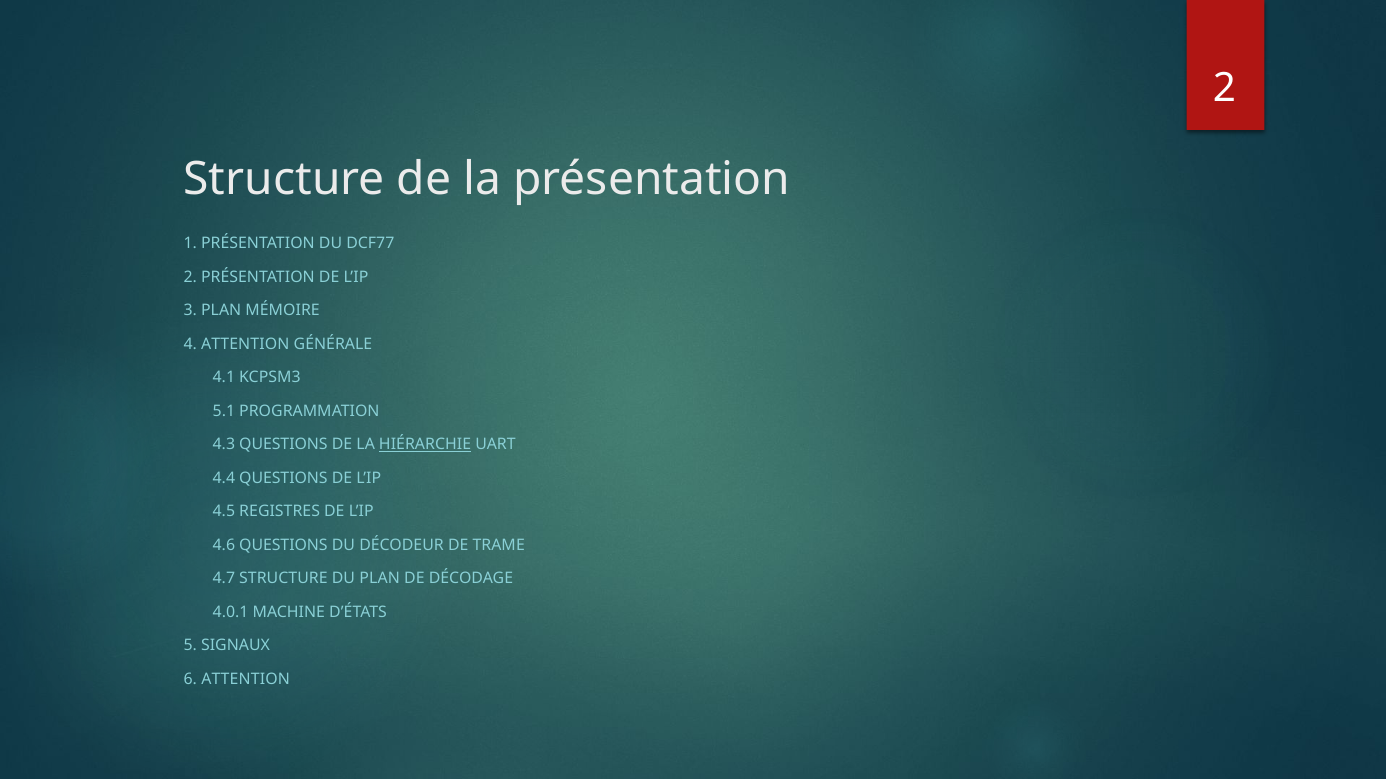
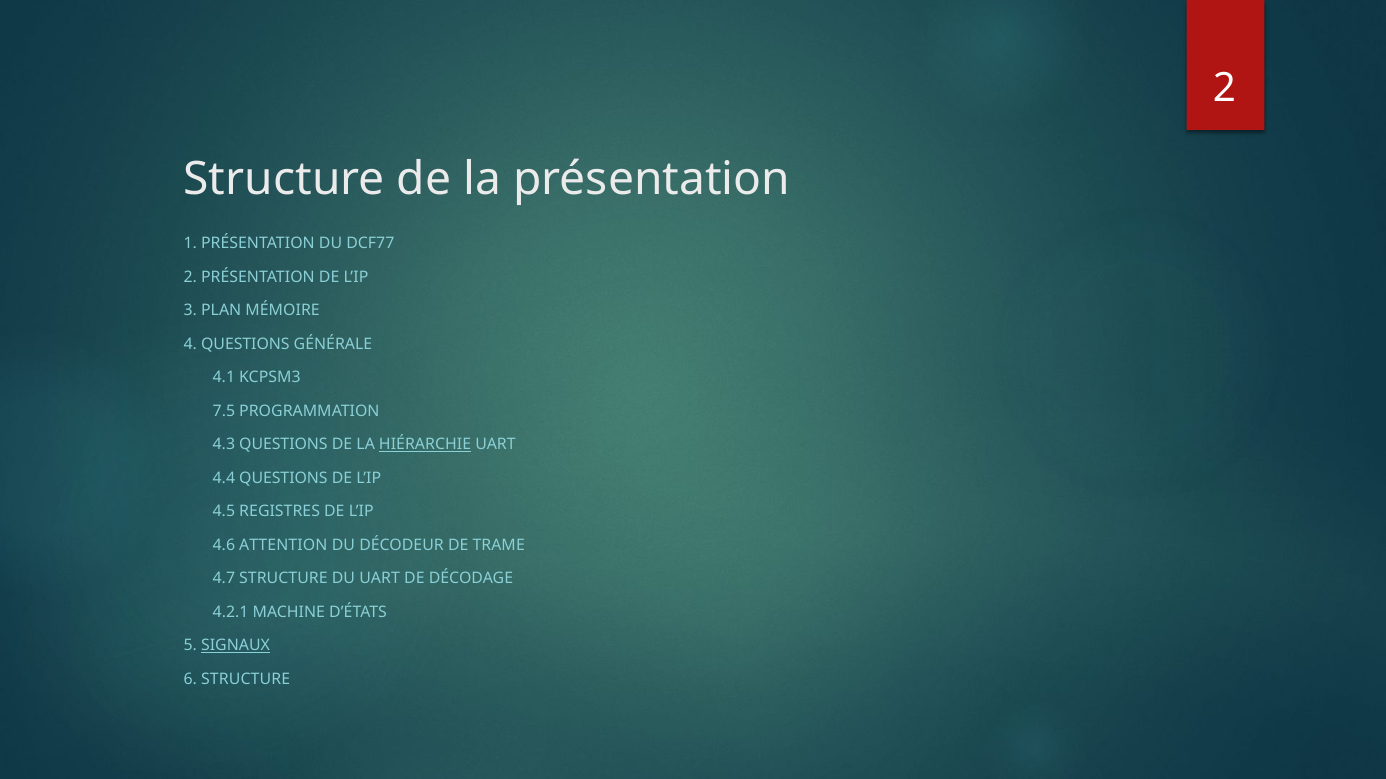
4 ATTENTION: ATTENTION -> QUESTIONS
5.1: 5.1 -> 7.5
4.6 QUESTIONS: QUESTIONS -> ATTENTION
DU PLAN: PLAN -> UART
4.0.1: 4.0.1 -> 4.2.1
SIGNAUX underline: none -> present
6 ATTENTION: ATTENTION -> STRUCTURE
